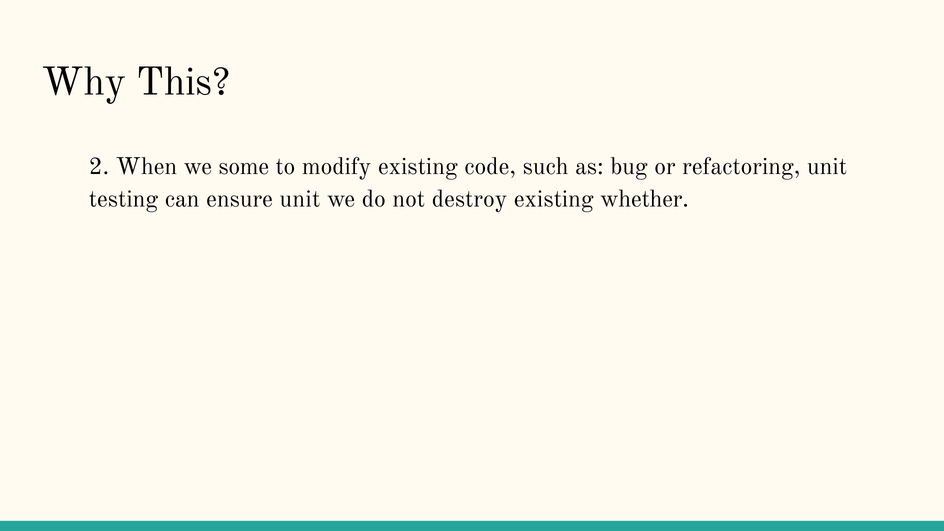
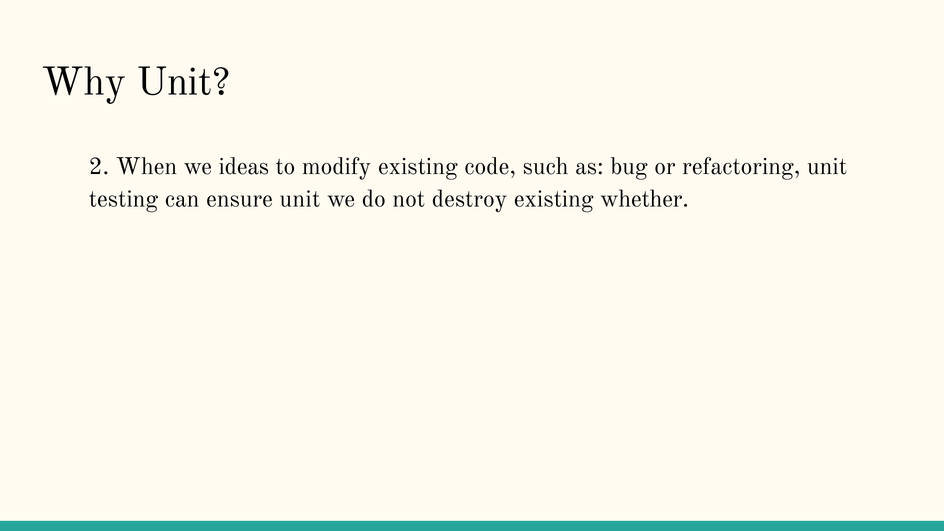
Why This: This -> Unit
some: some -> ideas
